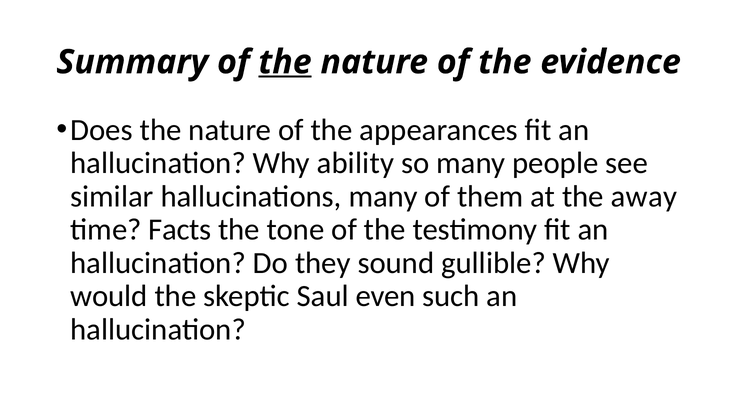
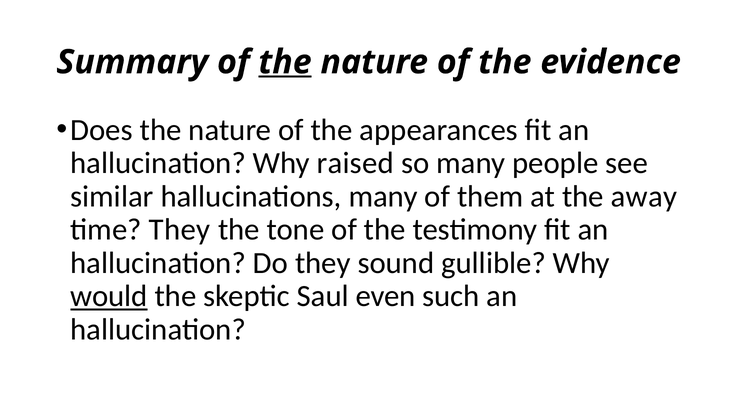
ability: ability -> raised
time Facts: Facts -> They
would underline: none -> present
